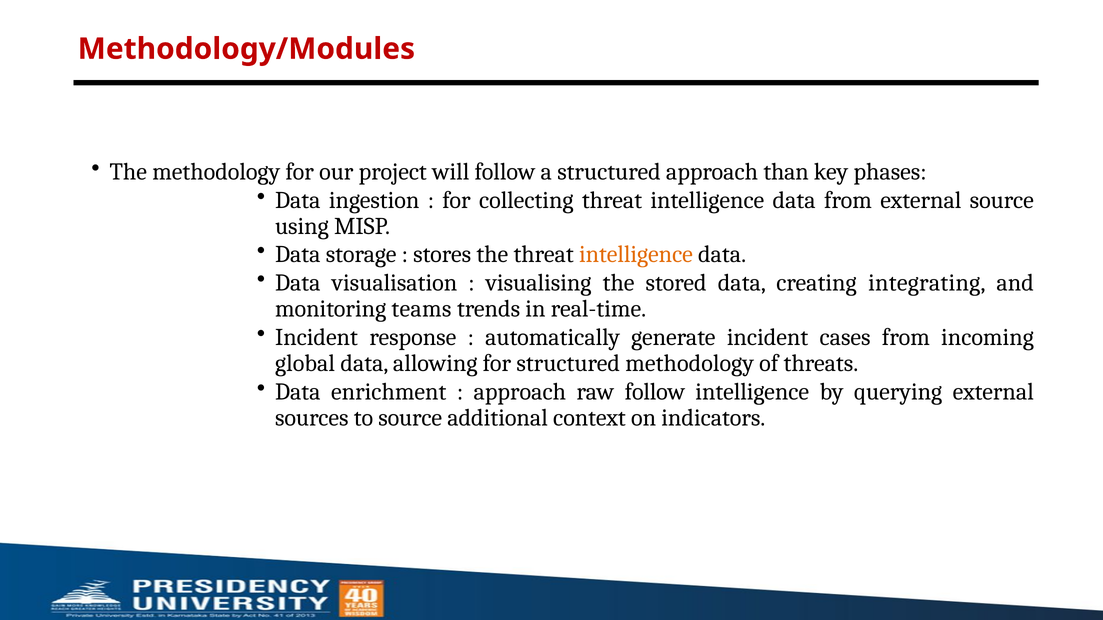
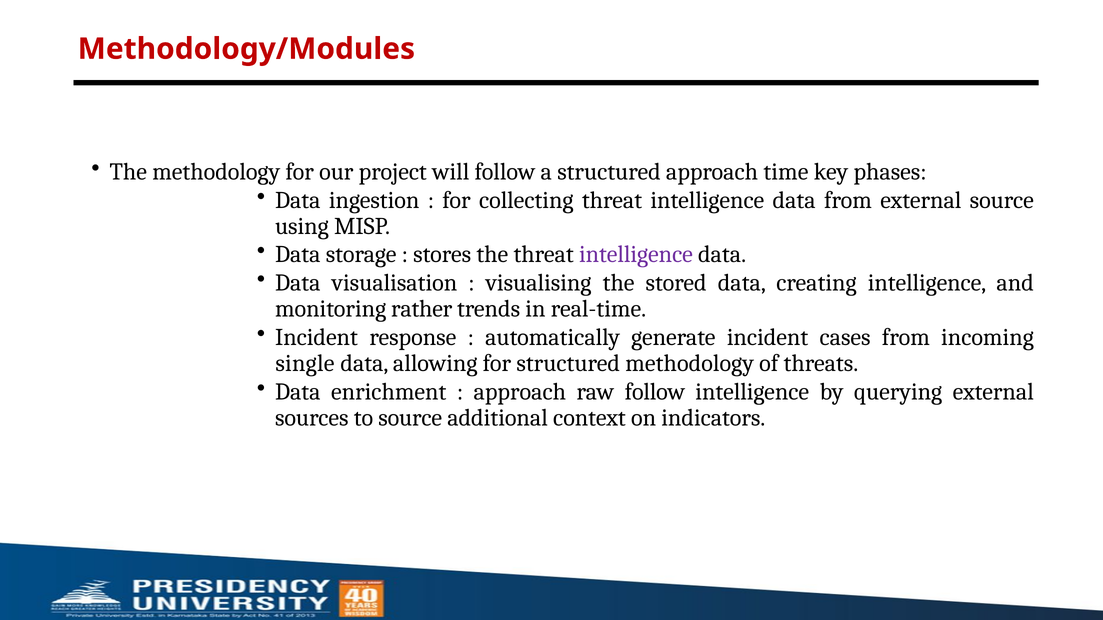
than: than -> time
intelligence at (636, 255) colour: orange -> purple
creating integrating: integrating -> intelligence
teams: teams -> rather
global: global -> single
